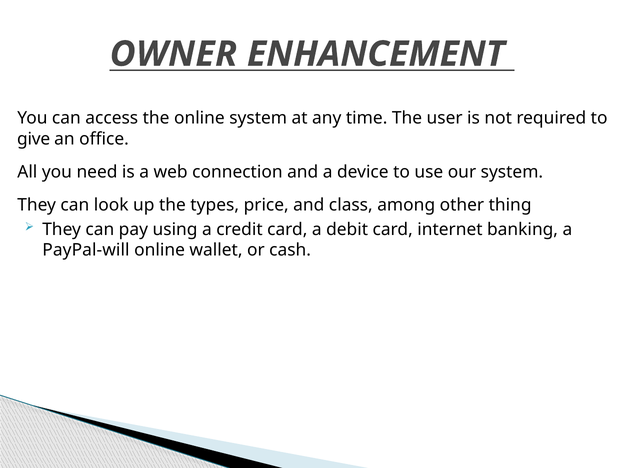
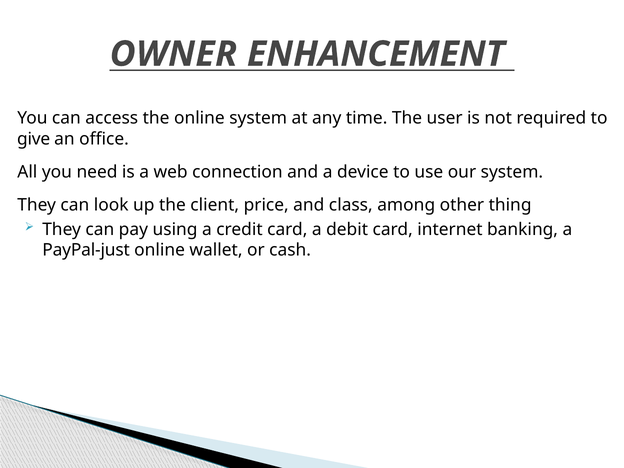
types: types -> client
PayPal-will: PayPal-will -> PayPal-just
